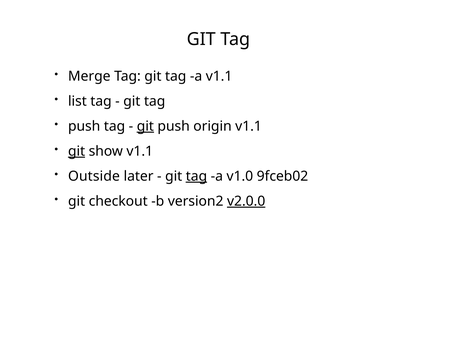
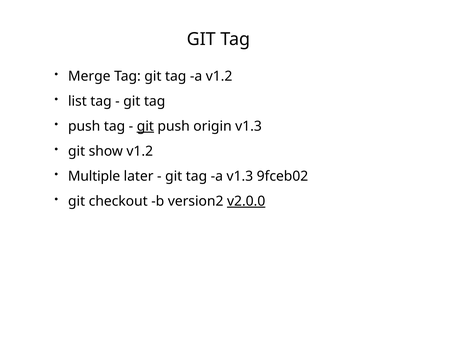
a v1.1: v1.1 -> v1.2
origin v1.1: v1.1 -> v1.3
git at (77, 151) underline: present -> none
show v1.1: v1.1 -> v1.2
Outside: Outside -> Multiple
tag at (196, 176) underline: present -> none
a v1.0: v1.0 -> v1.3
